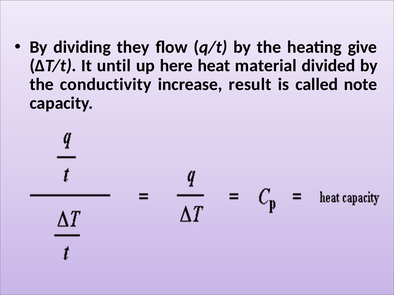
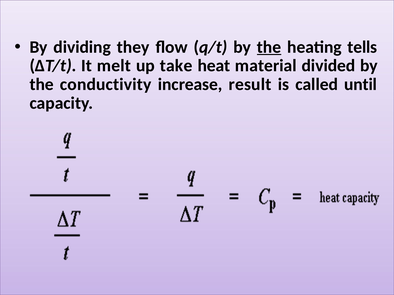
the at (269, 47) underline: none -> present
give: give -> tells
until: until -> melt
here: here -> take
note: note -> until
